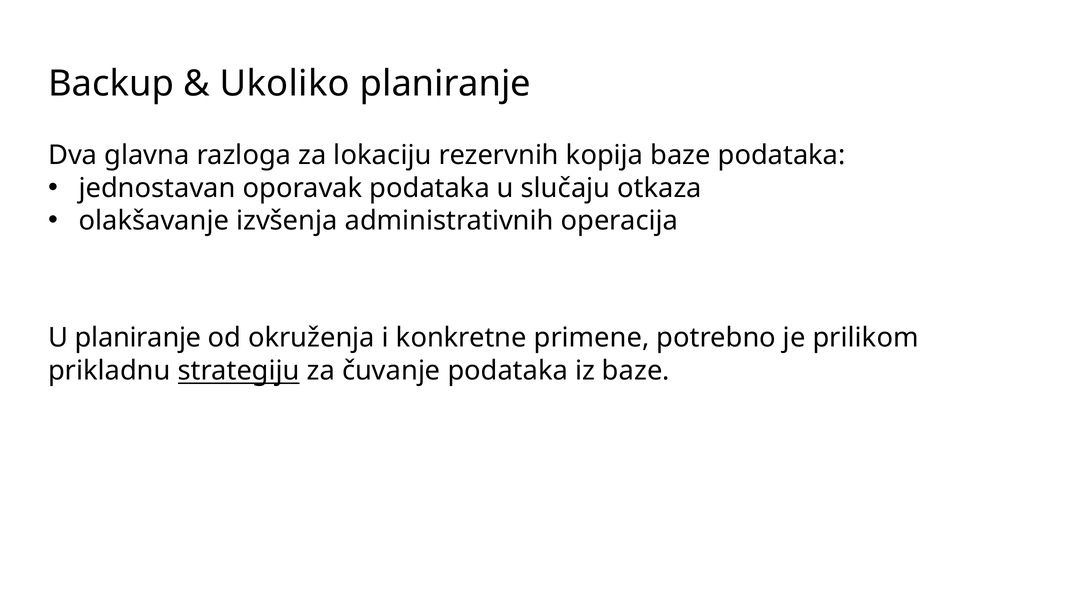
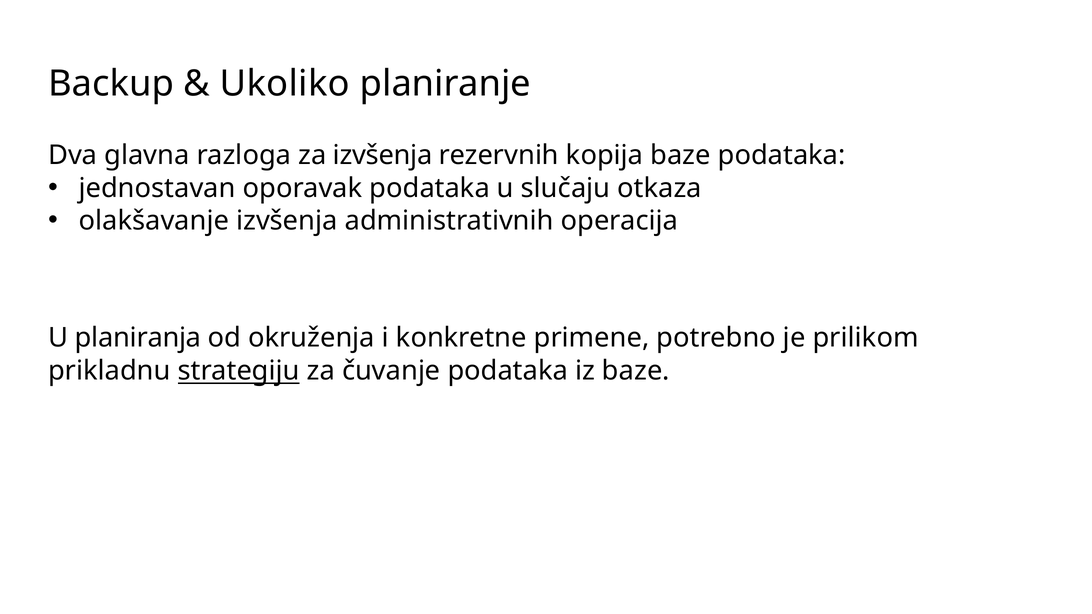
za lokaciju: lokaciju -> izvšenja
U planiranje: planiranje -> planiranja
